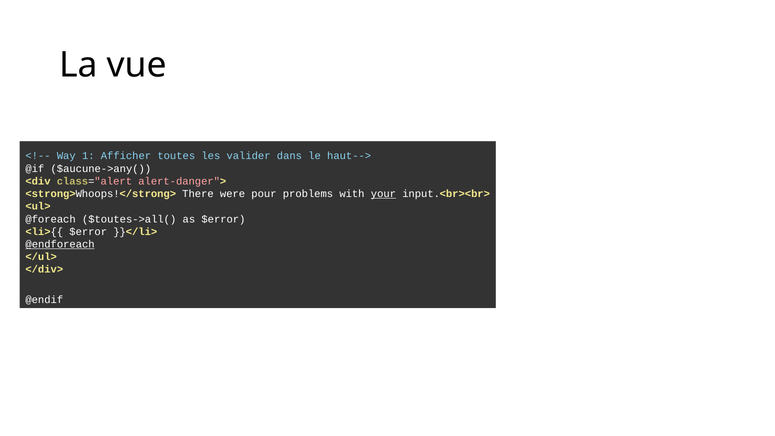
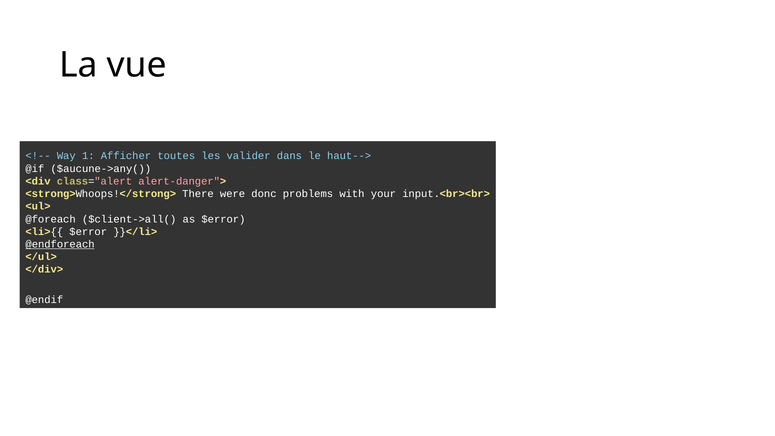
pour: pour -> donc
your underline: present -> none
$toutes->all(: $toutes->all( -> $client->all(
